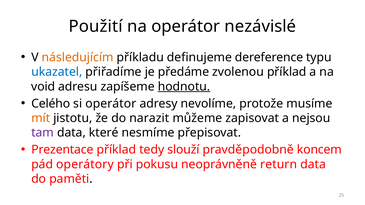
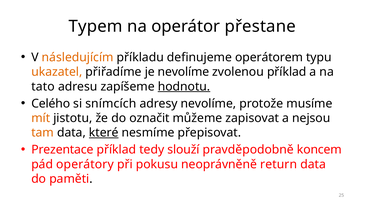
Použití: Použití -> Typem
nezávislé: nezávislé -> přestane
dereference: dereference -> operátorem
ukazatel colour: blue -> orange
je předáme: předáme -> nevolíme
void: void -> tato
si operátor: operátor -> snímcích
narazit: narazit -> označit
tam colour: purple -> orange
které underline: none -> present
